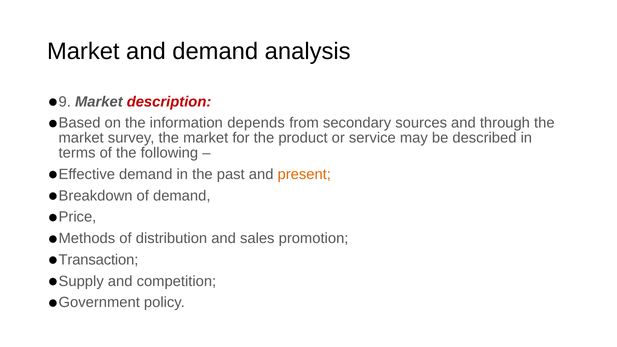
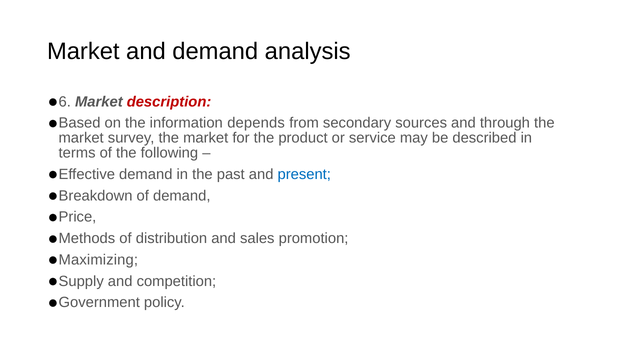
9: 9 -> 6
present colour: orange -> blue
Transaction: Transaction -> Maximizing
